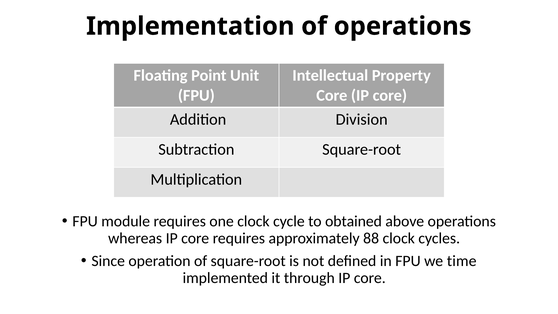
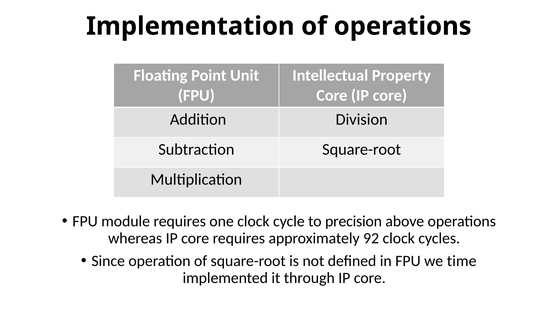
obtained: obtained -> precision
88: 88 -> 92
